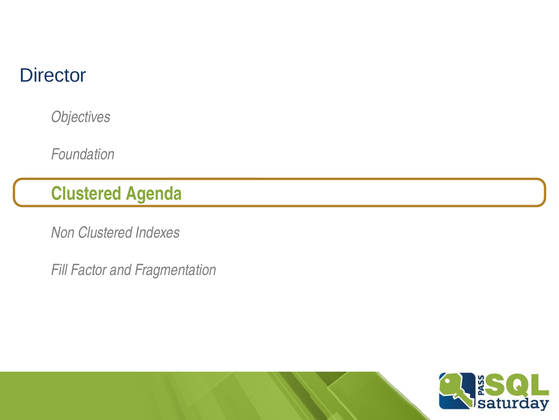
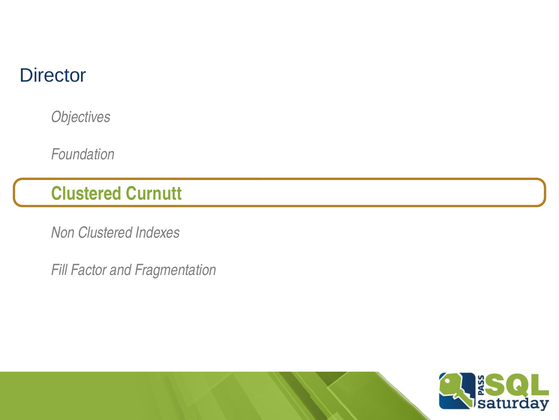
Agenda: Agenda -> Curnutt
